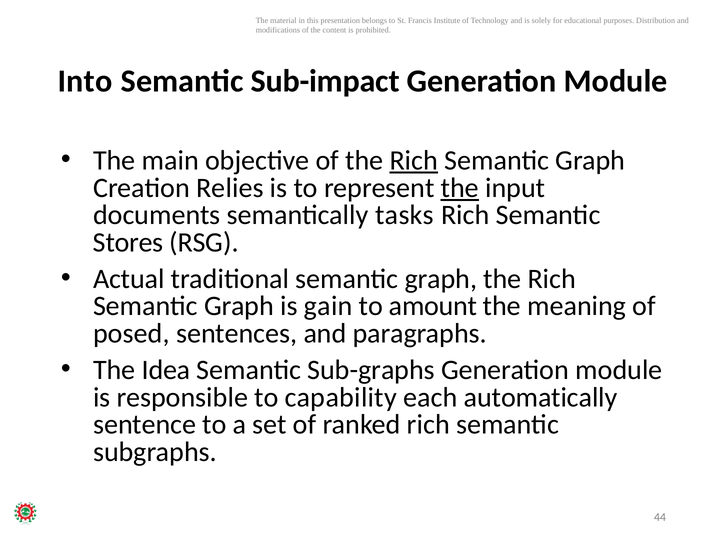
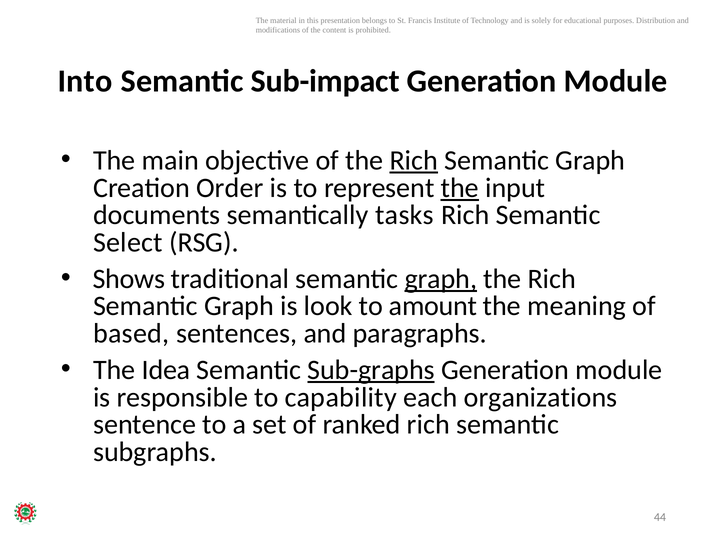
Relies: Relies -> Order
Stores: Stores -> Select
Actual: Actual -> Shows
graph at (441, 279) underline: none -> present
gain: gain -> look
posed: posed -> based
Sub-graphs underline: none -> present
automatically: automatically -> organizations
